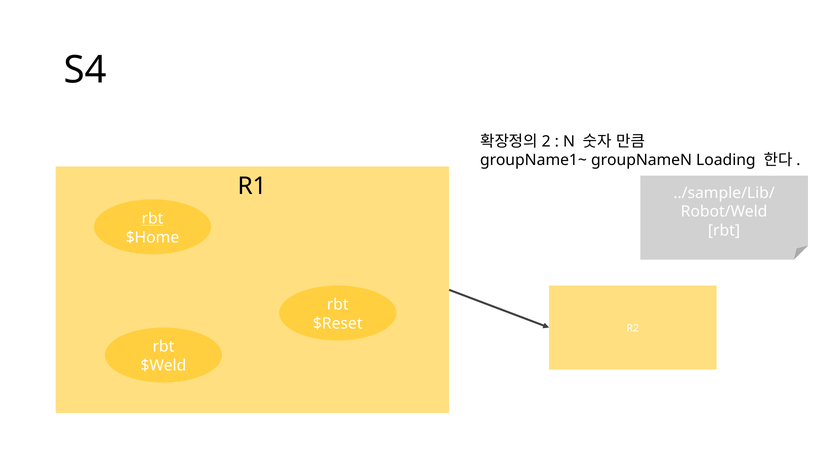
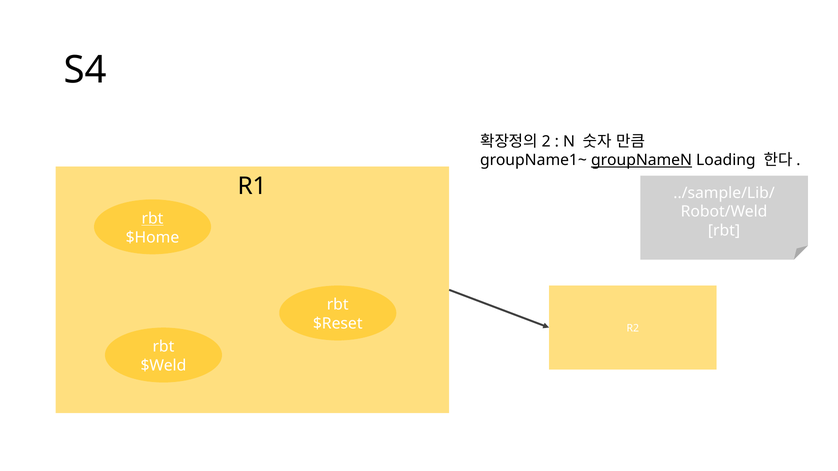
groupNameN underline: none -> present
